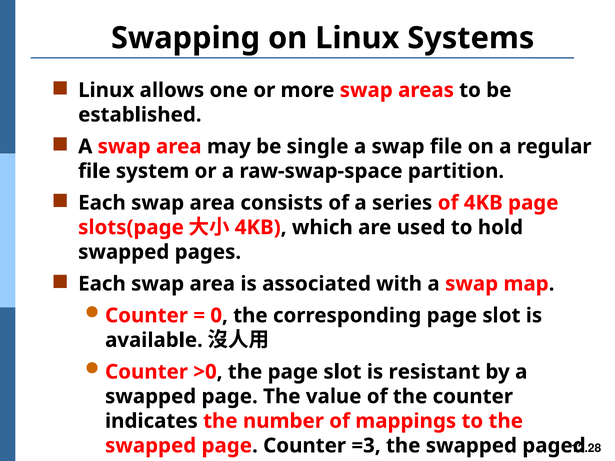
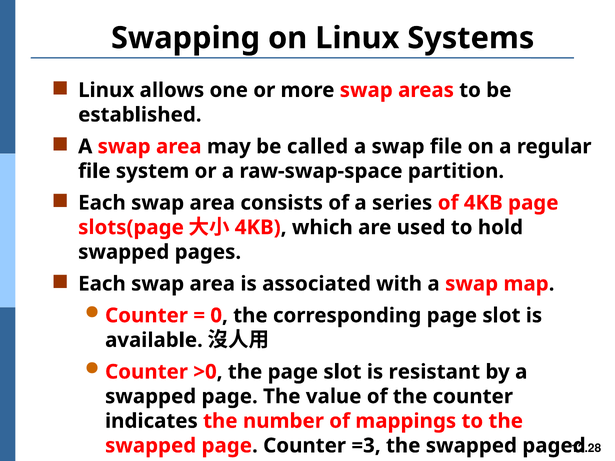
single: single -> called
